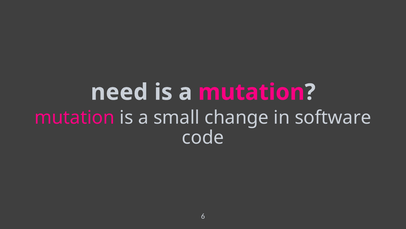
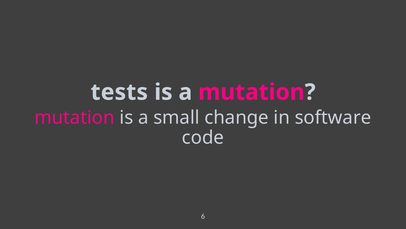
need: need -> tests
